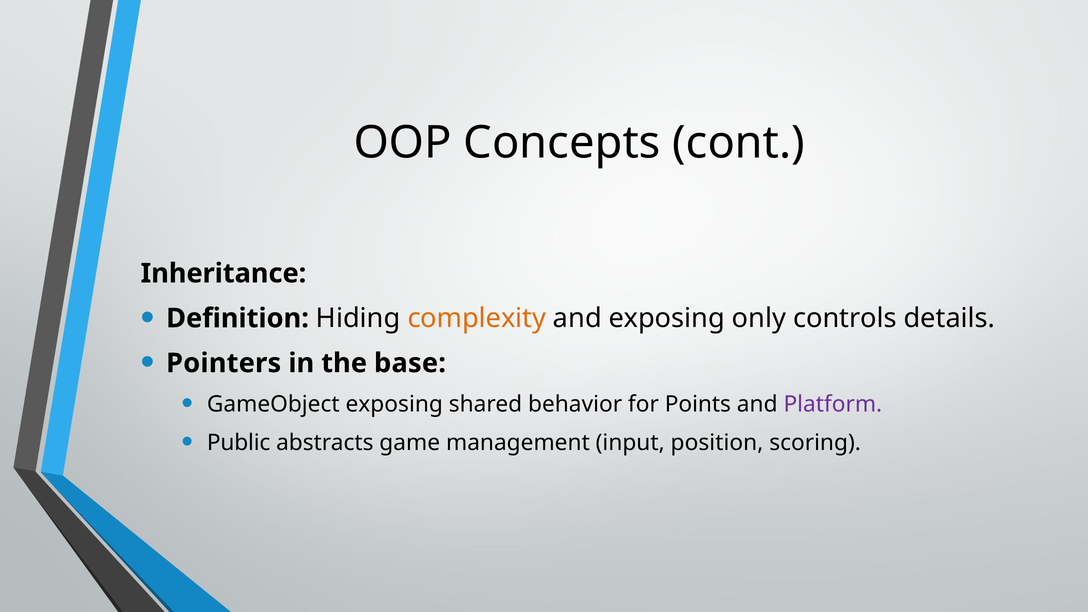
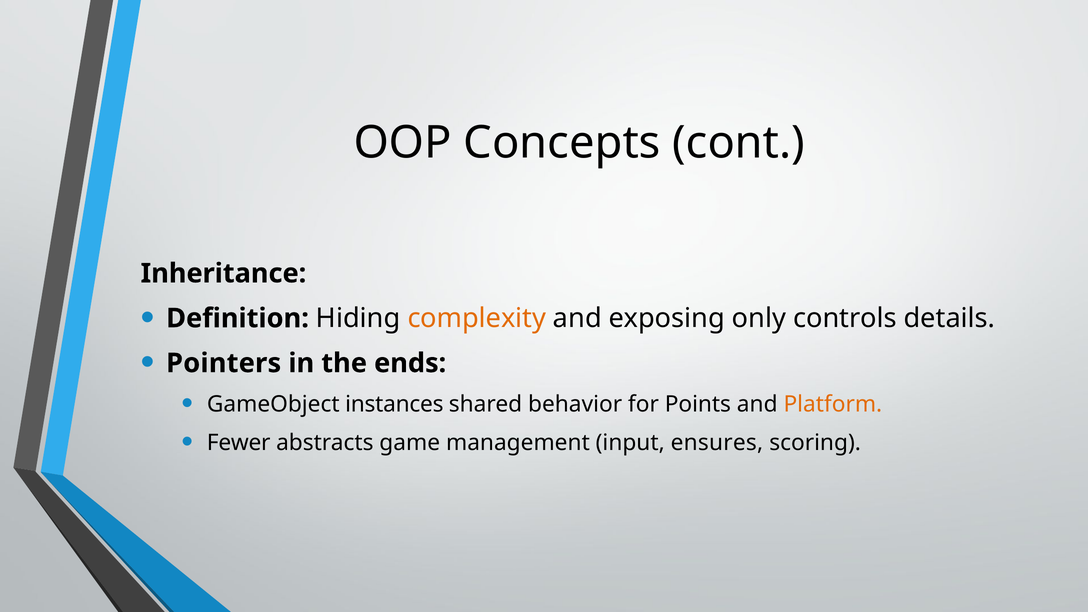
base: base -> ends
GameObject exposing: exposing -> instances
Platform colour: purple -> orange
Public: Public -> Fewer
position: position -> ensures
